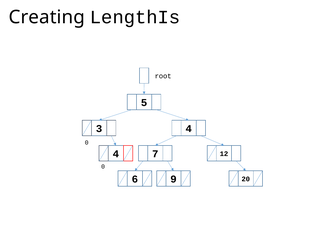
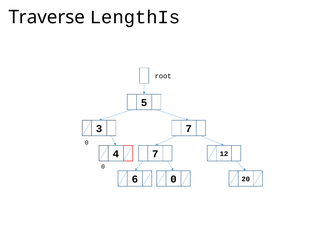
Creating: Creating -> Traverse
3 4: 4 -> 7
6 9: 9 -> 0
